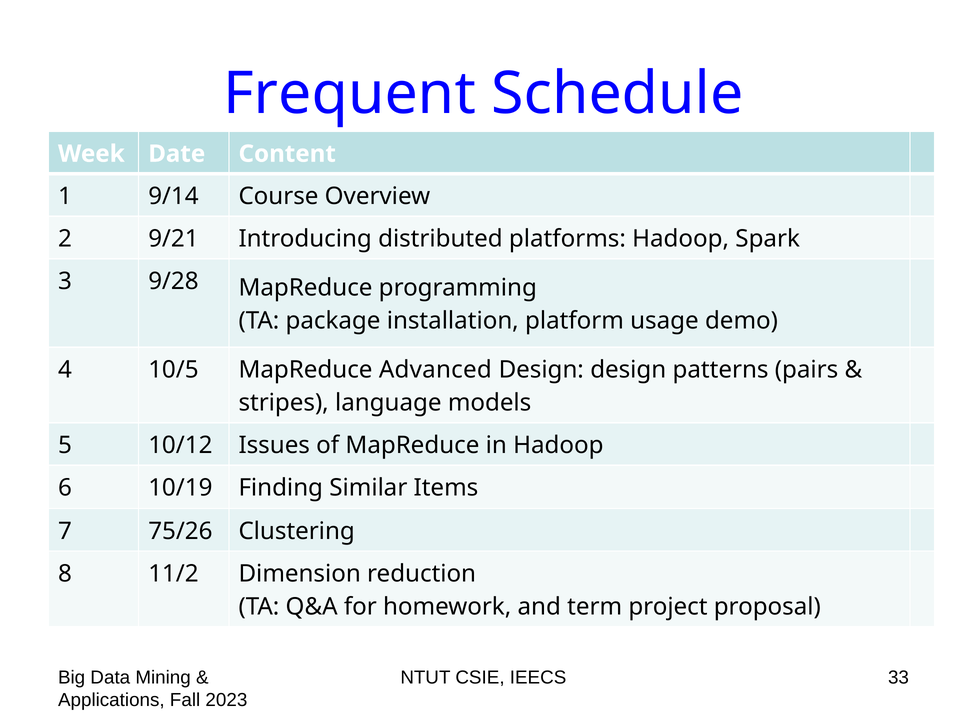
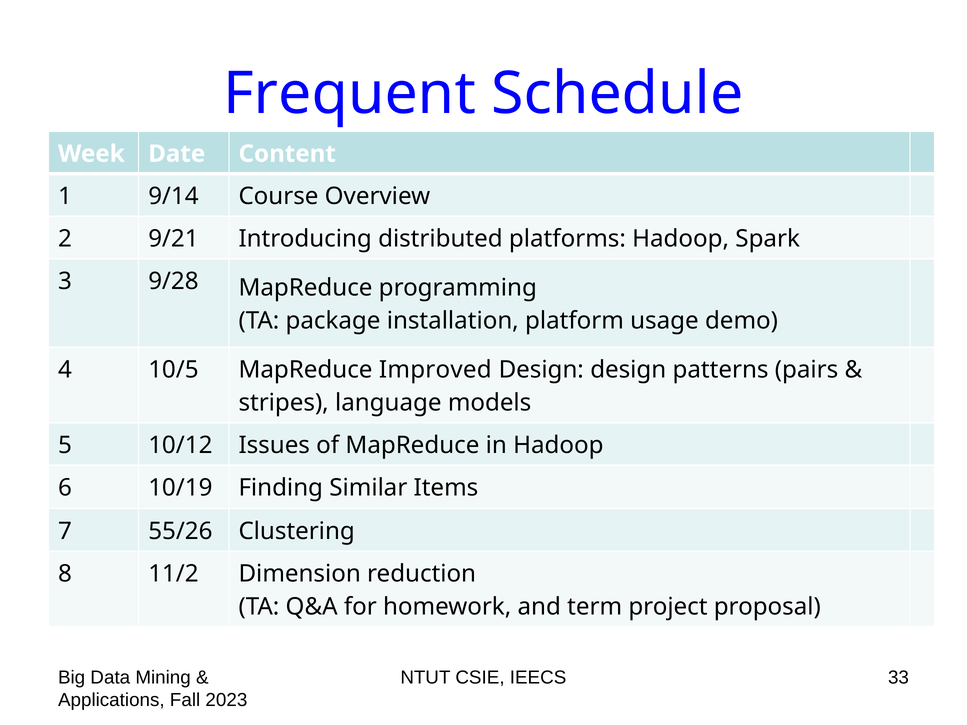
Advanced: Advanced -> Improved
75/26: 75/26 -> 55/26
